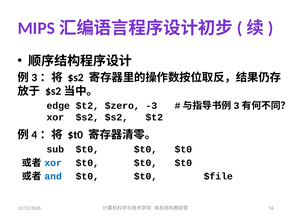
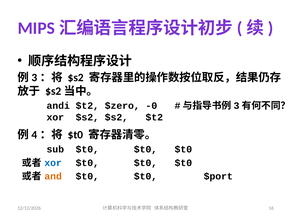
edge: edge -> andi
-3: -3 -> -0
and colour: blue -> orange
$file: $file -> $port
